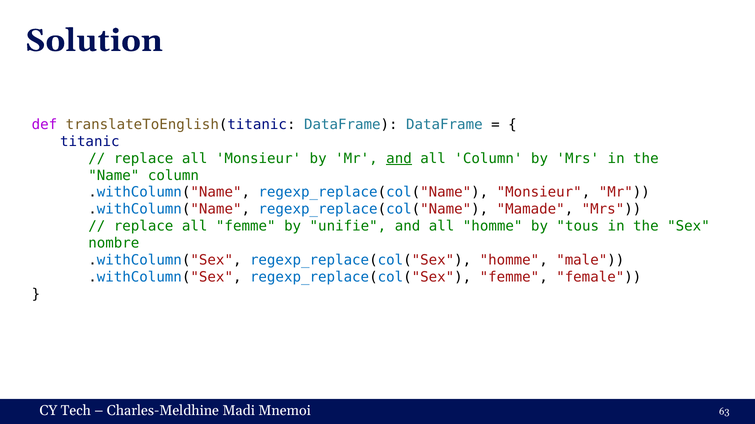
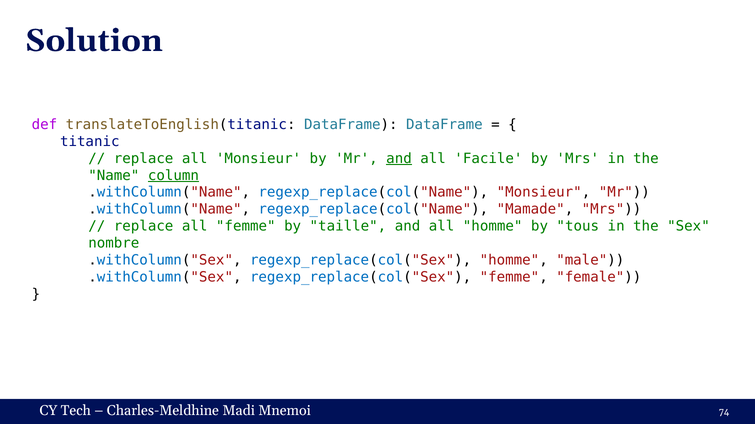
all Column: Column -> Facile
column at (173, 176) underline: none -> present
unifie: unifie -> taille
63: 63 -> 74
